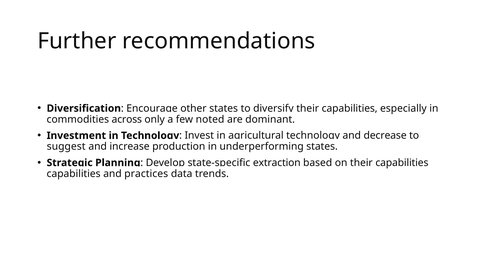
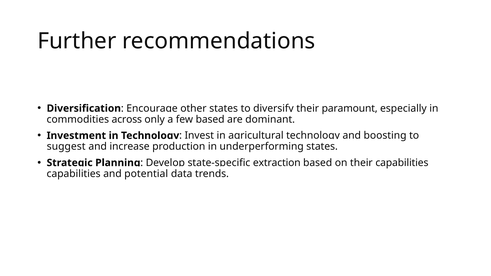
capabilities at (350, 108): capabilities -> paramount
few noted: noted -> based
decrease: decrease -> boosting
practices: practices -> potential
